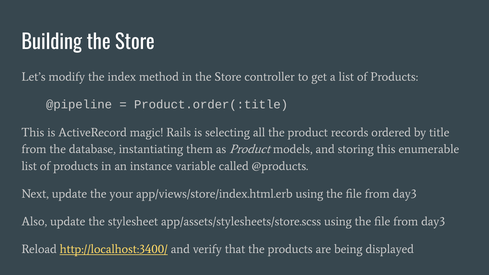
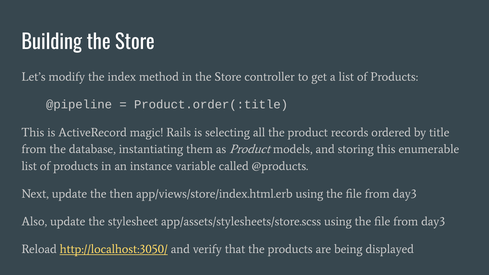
your: your -> then
http://localhost:3400/: http://localhost:3400/ -> http://localhost:3050/
